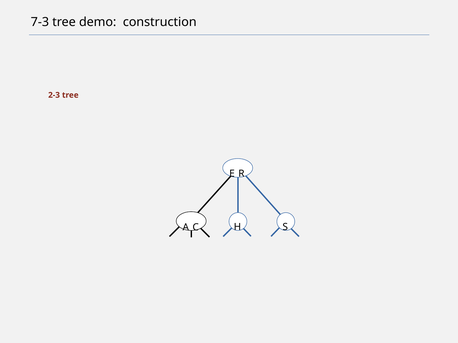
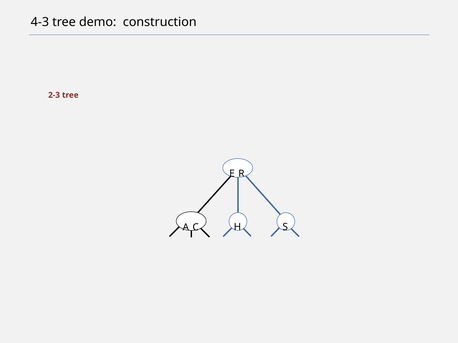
7-3: 7-3 -> 4-3
